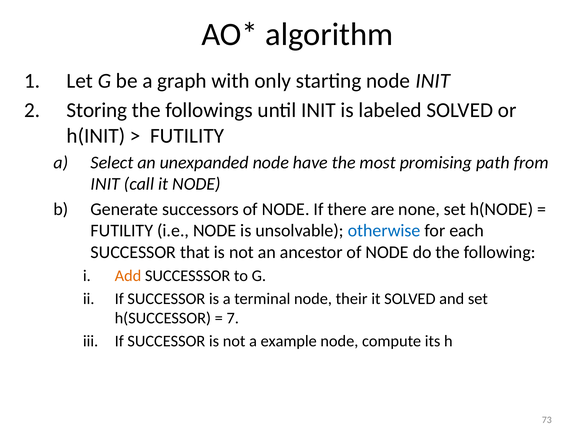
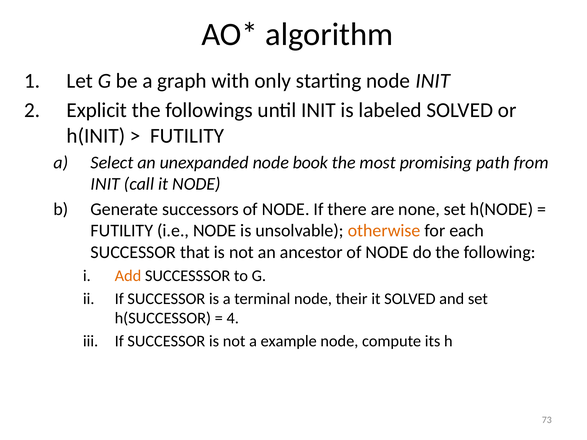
Storing: Storing -> Explicit
have: have -> book
otherwise colour: blue -> orange
7: 7 -> 4
